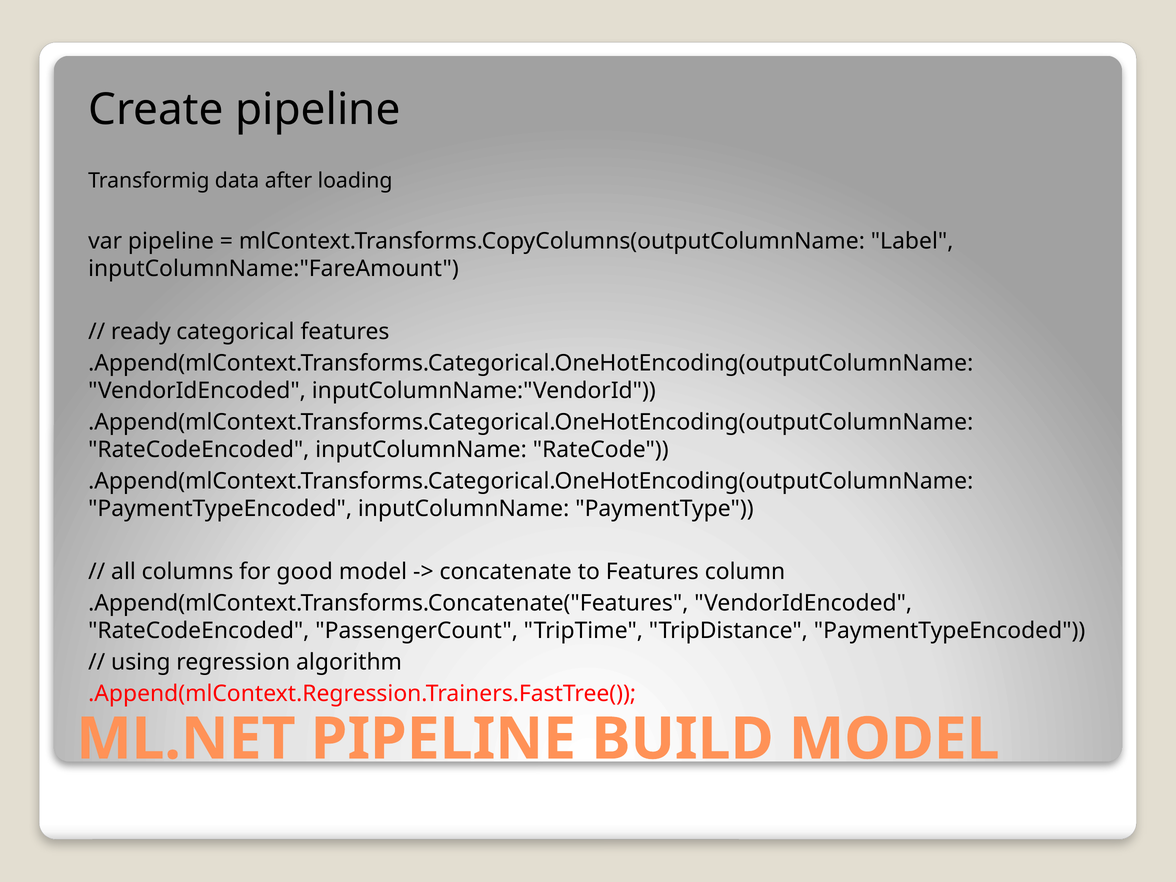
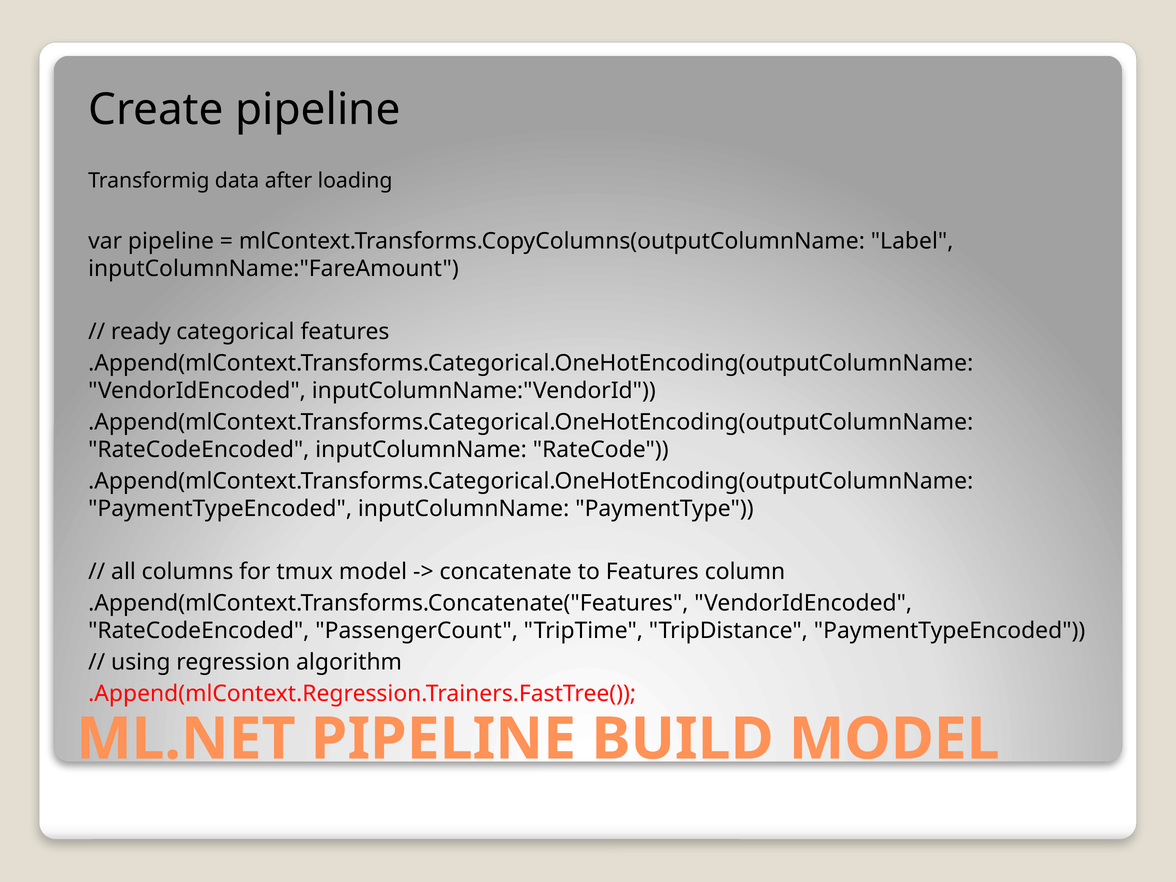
good: good -> tmux
